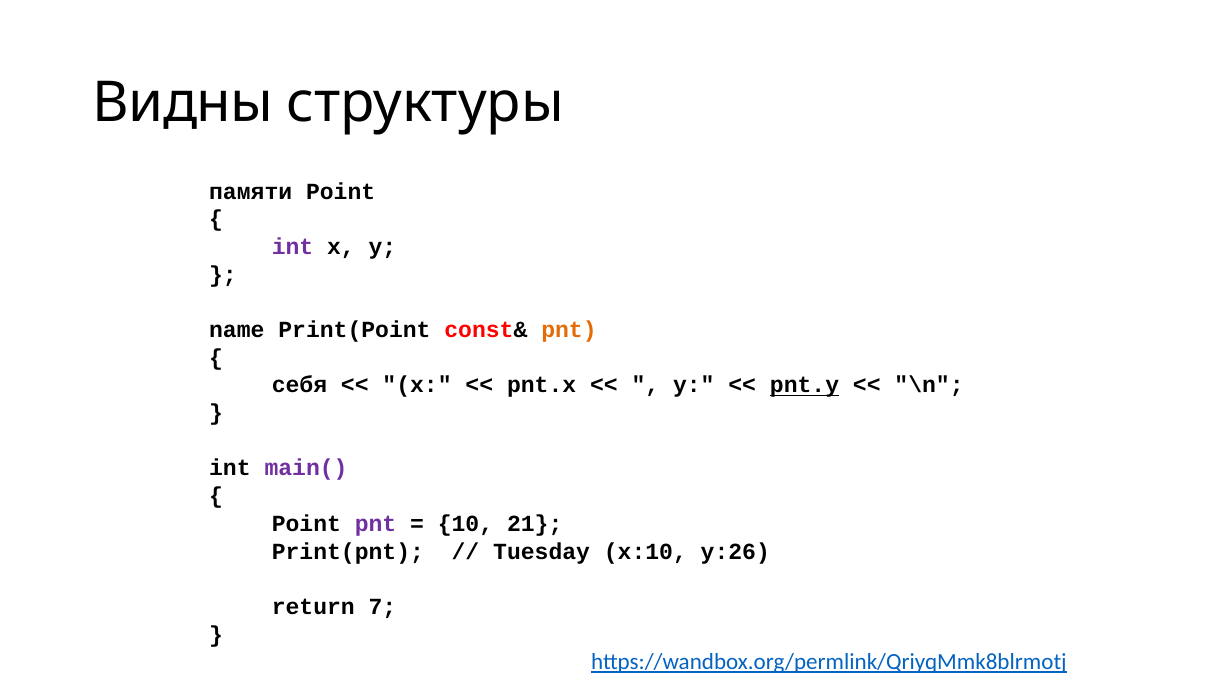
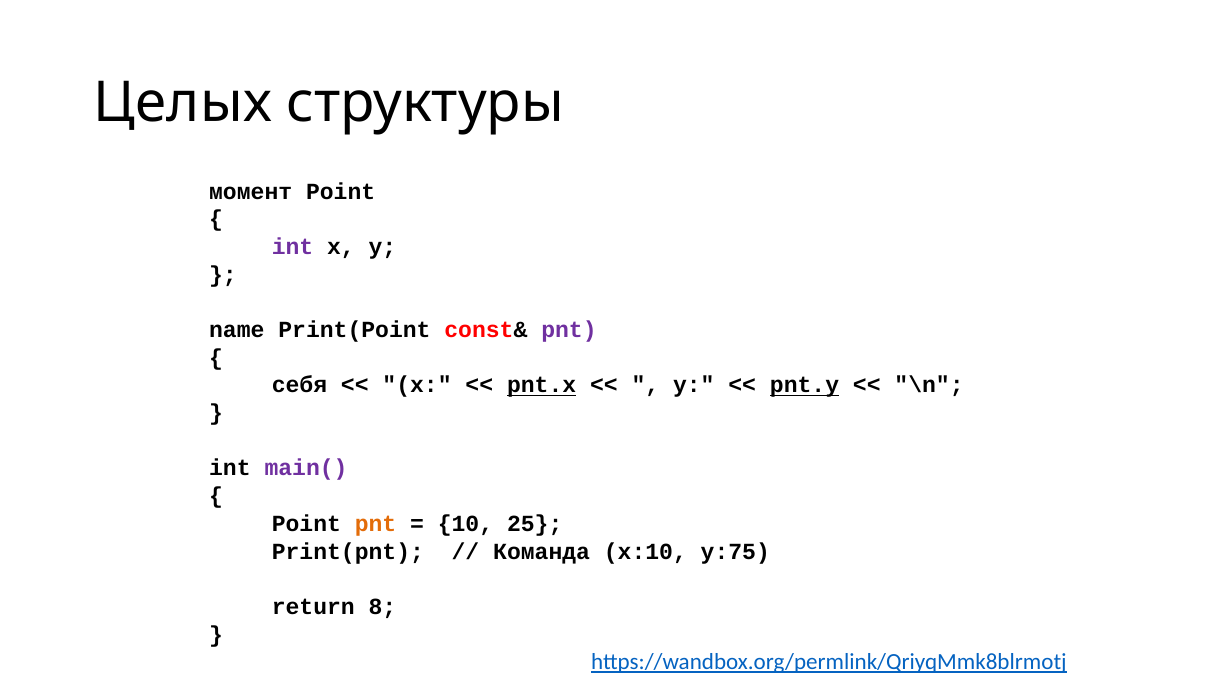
Видны: Видны -> Целых
памяти: памяти -> момент
pnt at (569, 330) colour: orange -> purple
pnt.x underline: none -> present
pnt at (376, 524) colour: purple -> orange
21: 21 -> 25
Tuesday: Tuesday -> Команда
y:26: y:26 -> y:75
7: 7 -> 8
